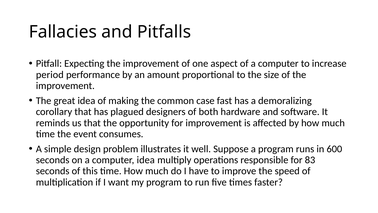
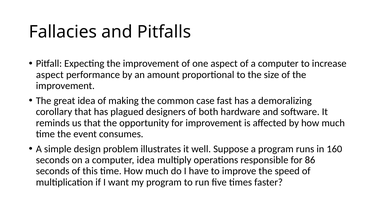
period at (50, 75): period -> aspect
600: 600 -> 160
83: 83 -> 86
